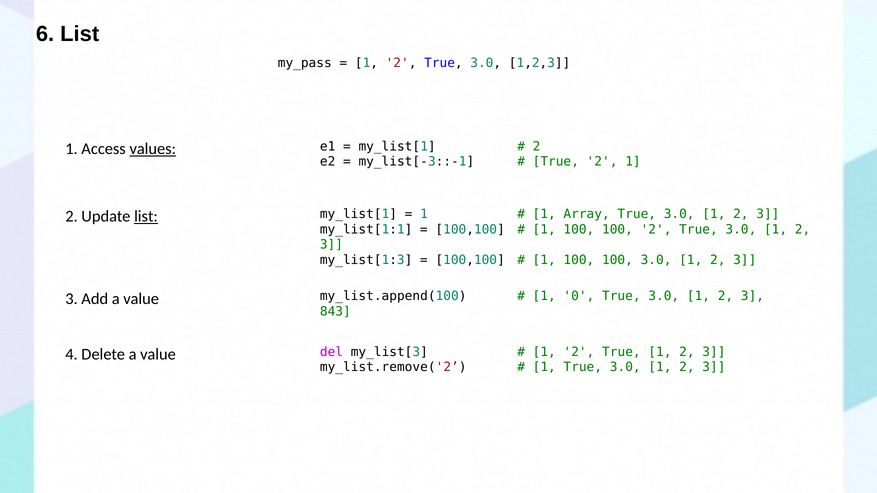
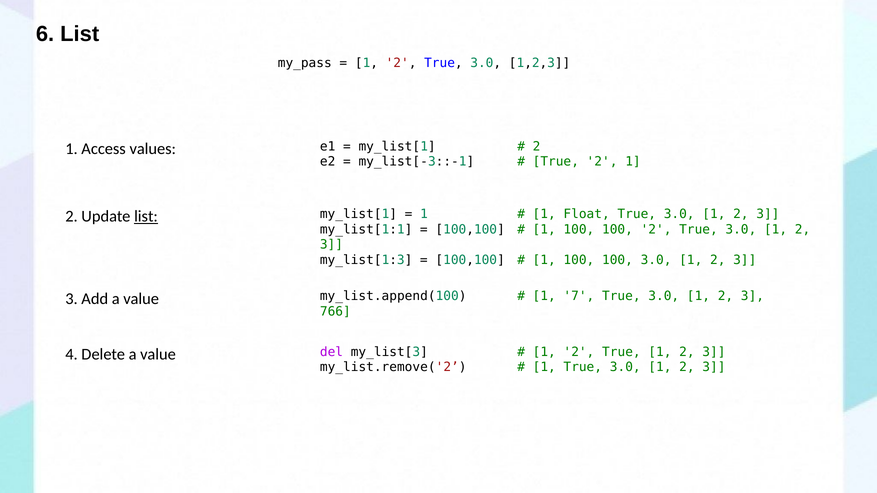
values underline: present -> none
Array: Array -> Float
0: 0 -> 7
843: 843 -> 766
